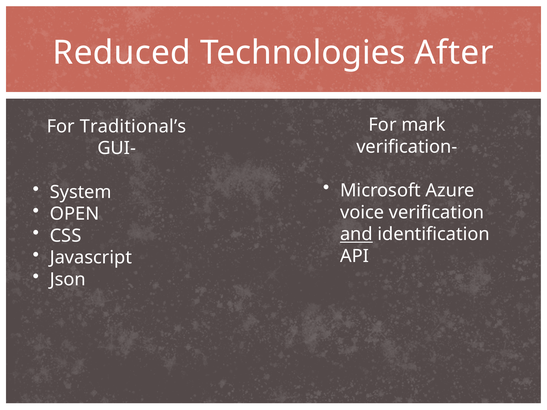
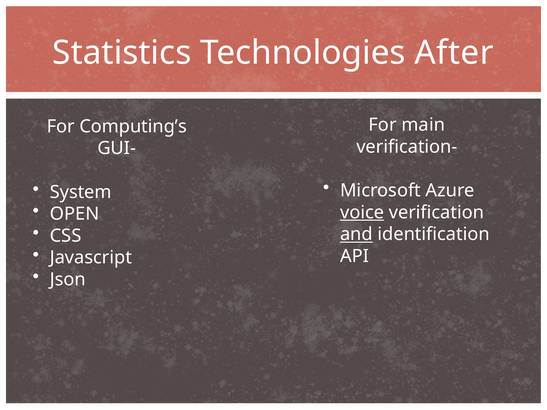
Reduced: Reduced -> Statistics
mark: mark -> main
Traditional’s: Traditional’s -> Computing’s
voice underline: none -> present
